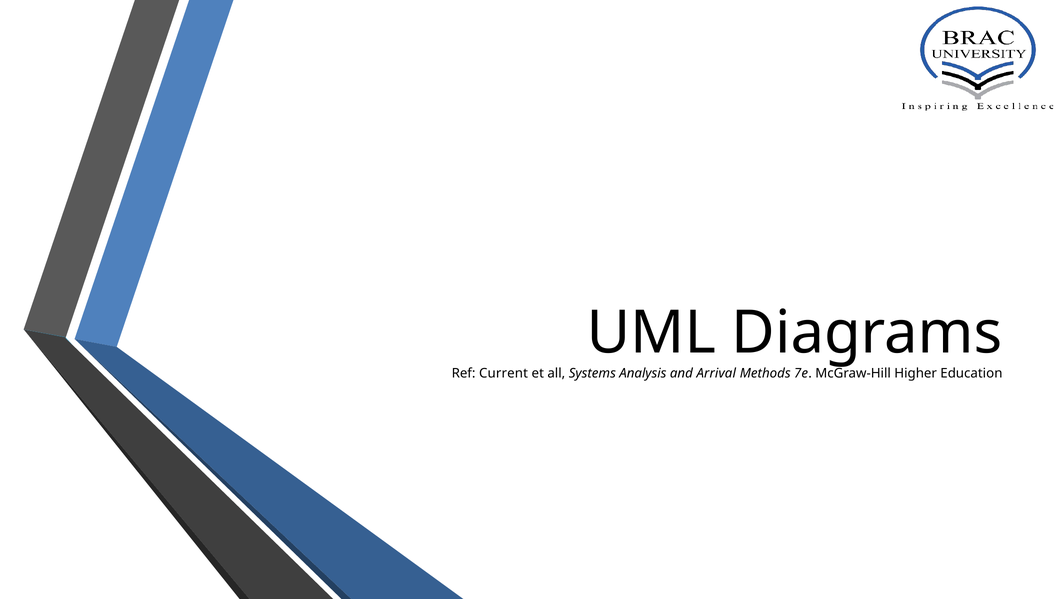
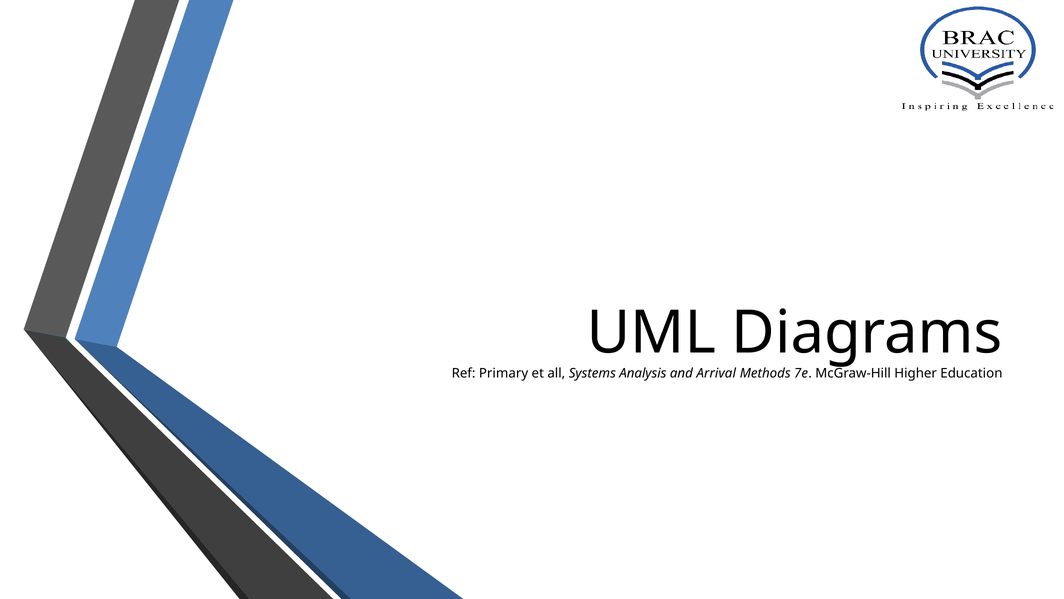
Current: Current -> Primary
